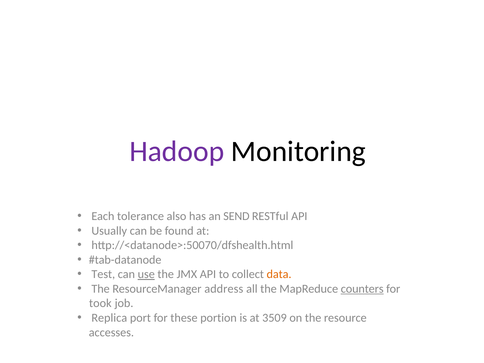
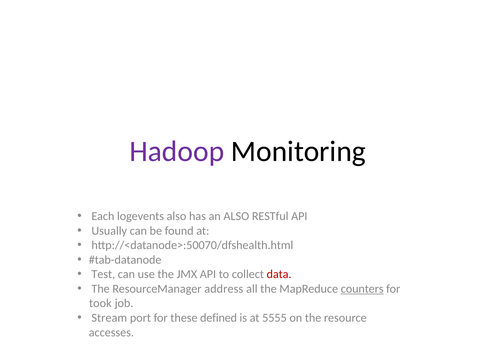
tolerance: tolerance -> logevents
an SEND: SEND -> ALSO
use underline: present -> none
data colour: orange -> red
Replica: Replica -> Stream
portion: portion -> defined
3509: 3509 -> 5555
